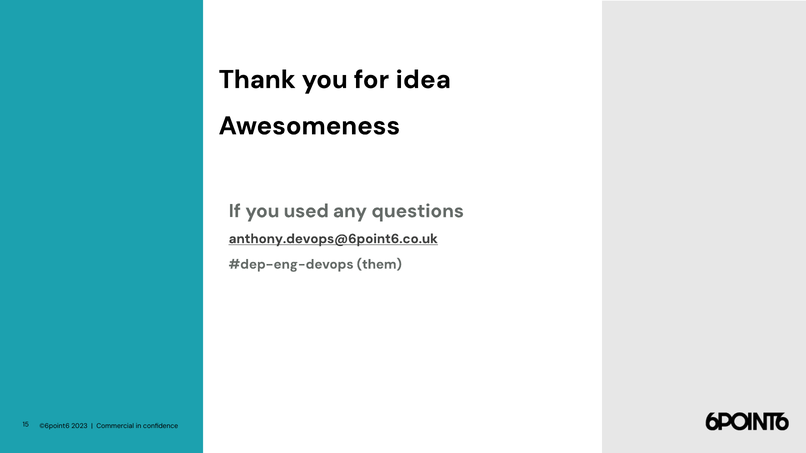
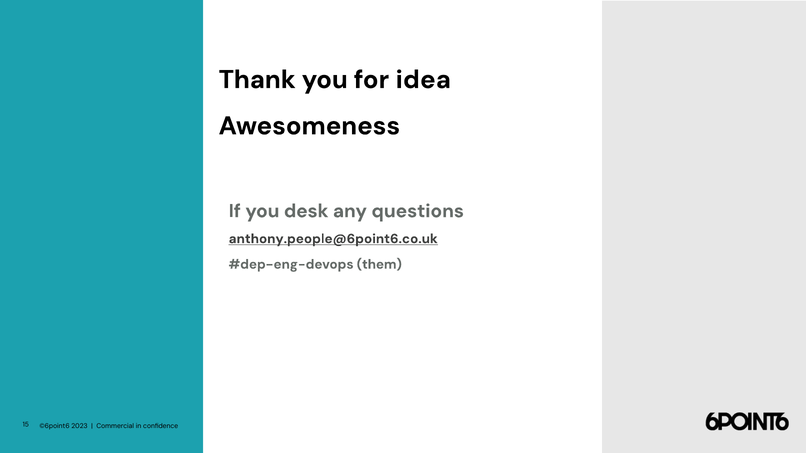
used: used -> desk
anthony.devops@6point6.co.uk: anthony.devops@6point6.co.uk -> anthony.people@6point6.co.uk
